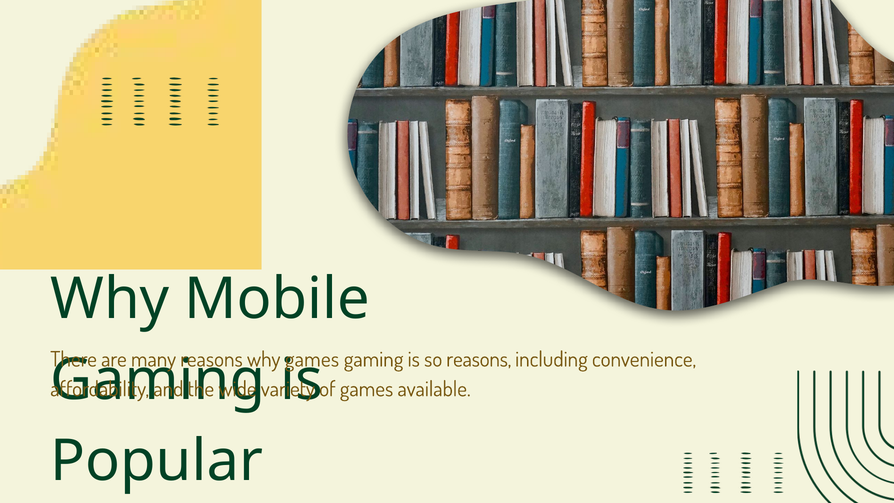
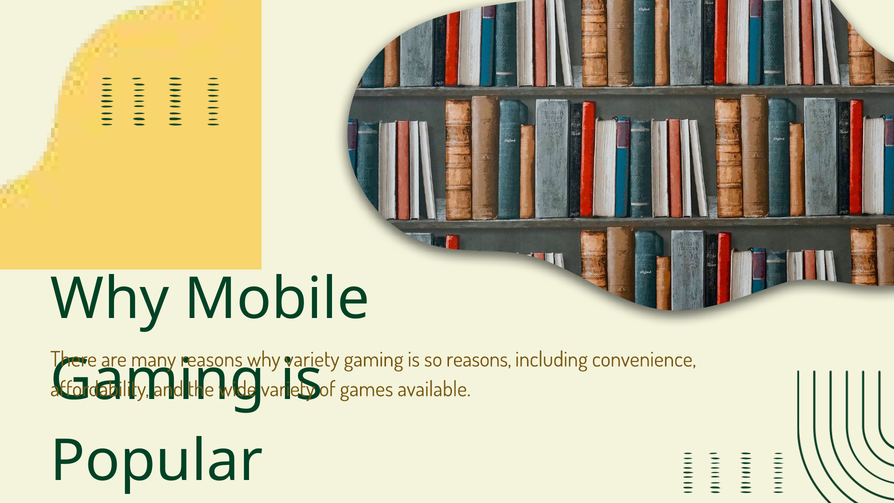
why games: games -> variety
